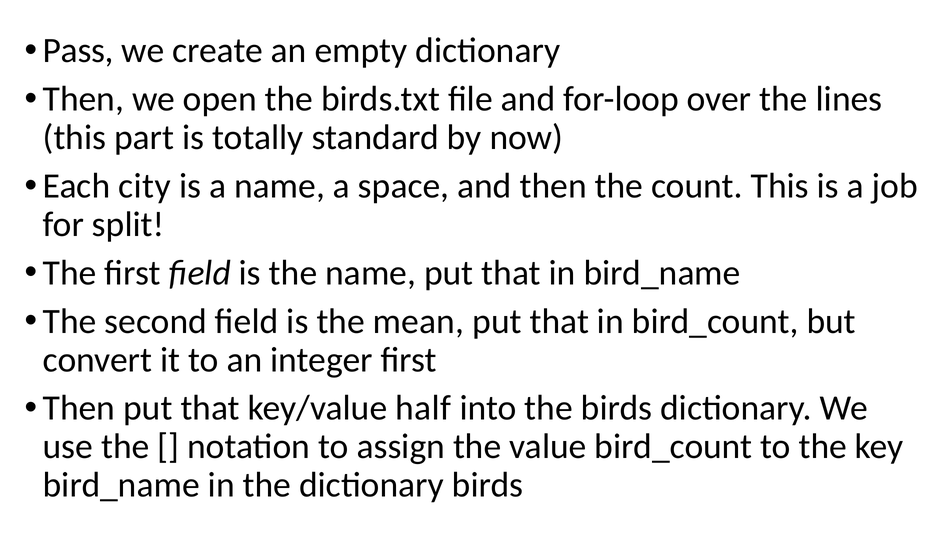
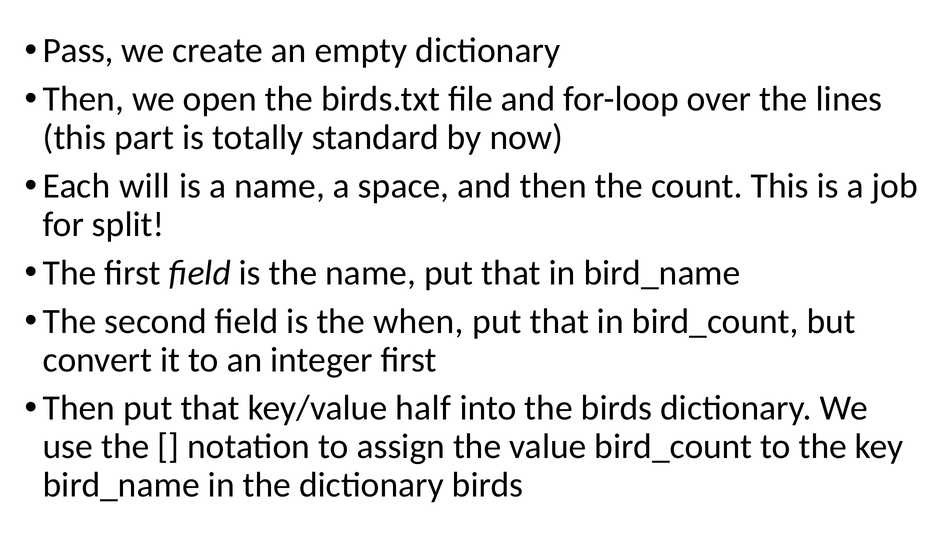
city: city -> will
mean: mean -> when
